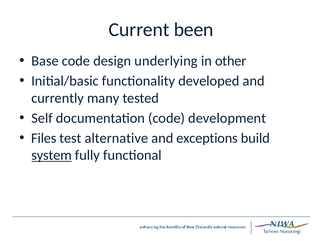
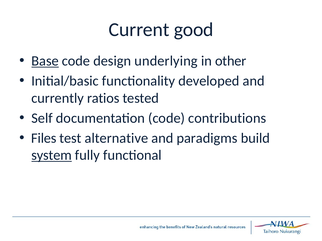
been: been -> good
Base underline: none -> present
many: many -> ratios
development: development -> contributions
exceptions: exceptions -> paradigms
